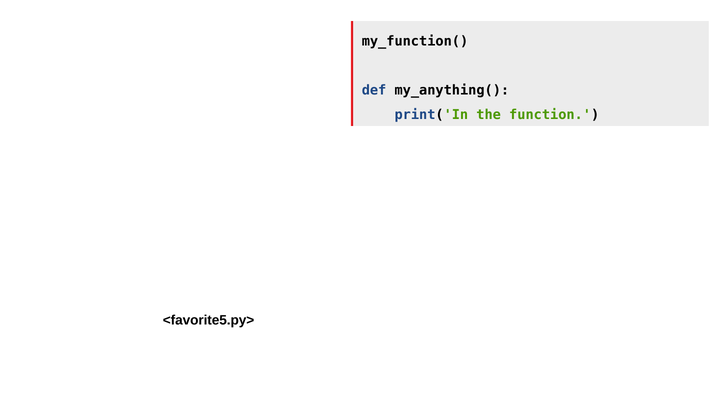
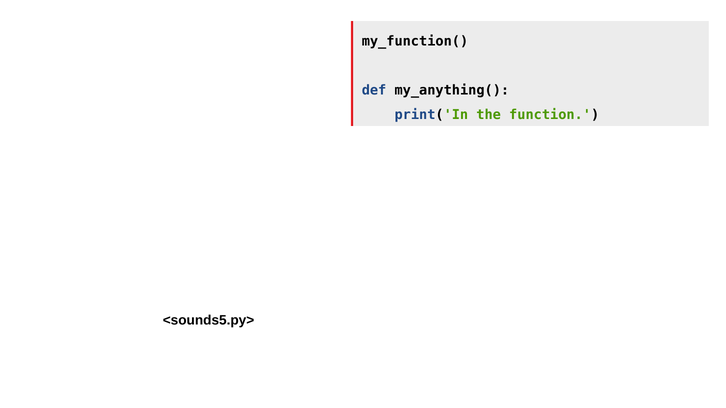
<favorite5.py>: <favorite5.py> -> <sounds5.py>
